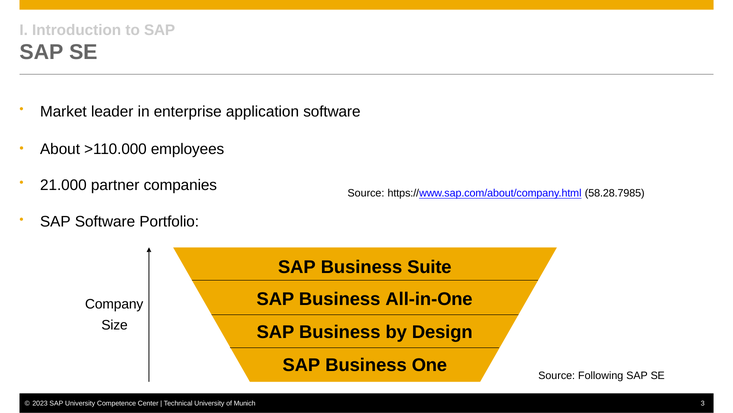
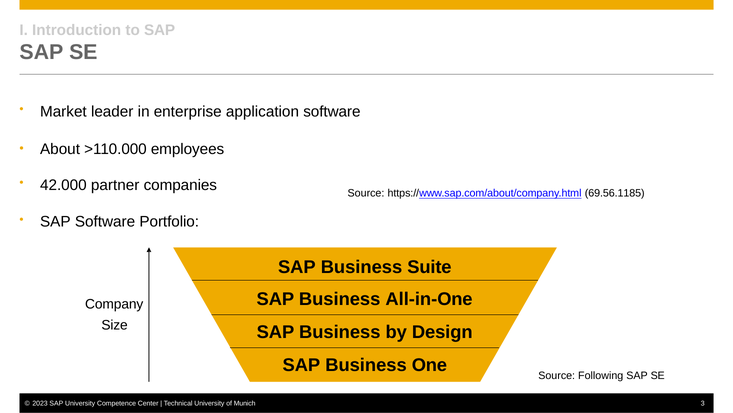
21.000: 21.000 -> 42.000
58.28.7985: 58.28.7985 -> 69.56.1185
